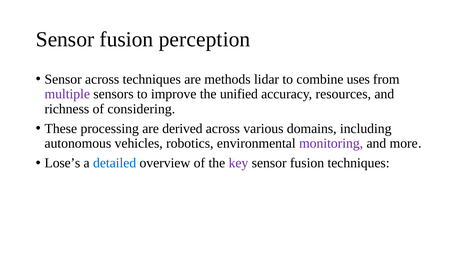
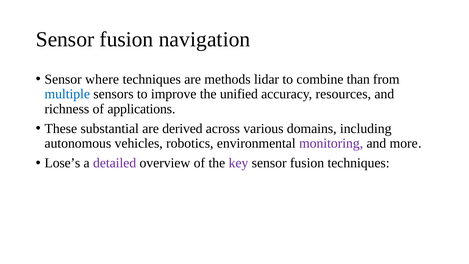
perception: perception -> navigation
Sensor across: across -> where
uses: uses -> than
multiple colour: purple -> blue
considering: considering -> applications
processing: processing -> substantial
detailed colour: blue -> purple
